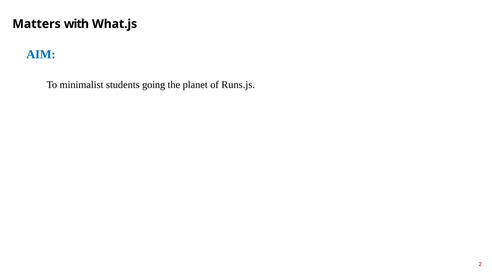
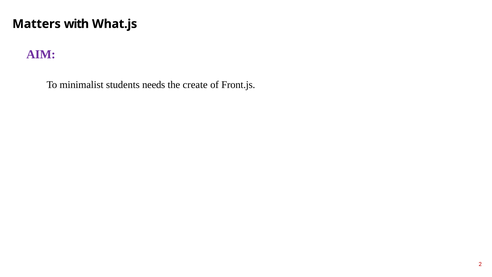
AIM colour: blue -> purple
going: going -> needs
planet: planet -> create
Runs.js: Runs.js -> Front.js
